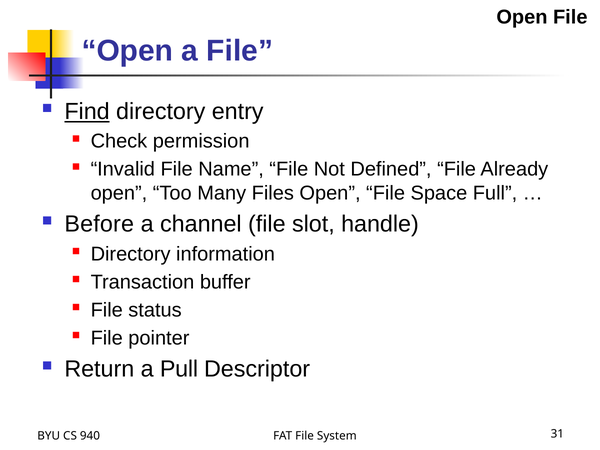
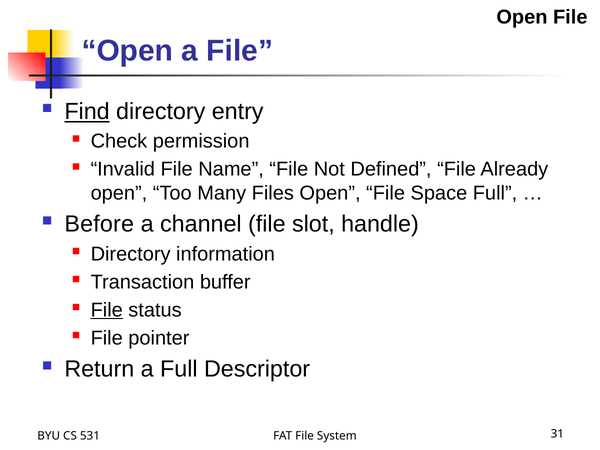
File at (107, 310) underline: none -> present
a Pull: Pull -> Full
940: 940 -> 531
